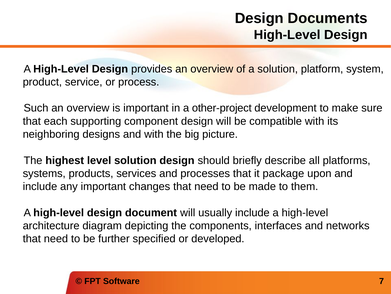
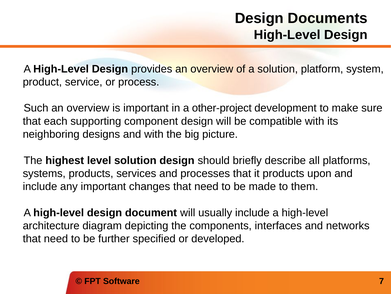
it package: package -> products
